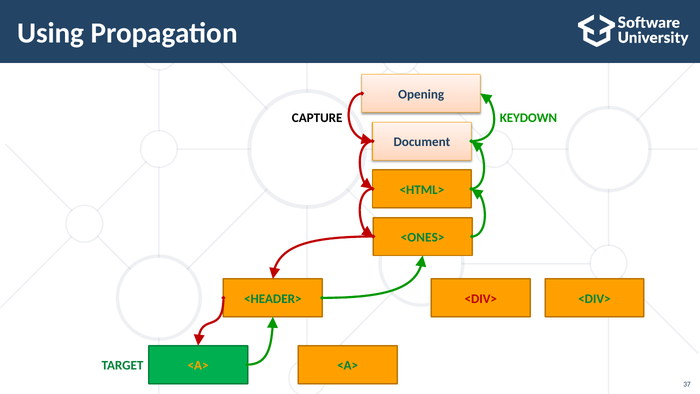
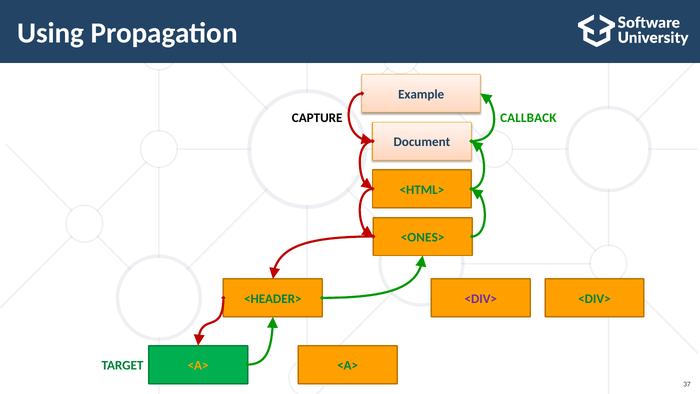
Opening: Opening -> Example
KEYDOWN: KEYDOWN -> CALLBACK
<DIV> at (481, 299) colour: red -> purple
